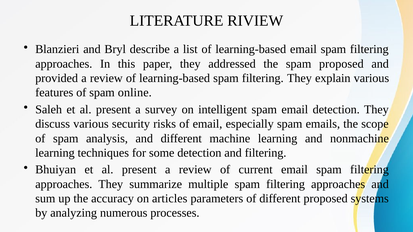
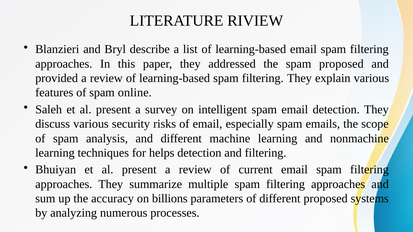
some: some -> helps
articles: articles -> billions
